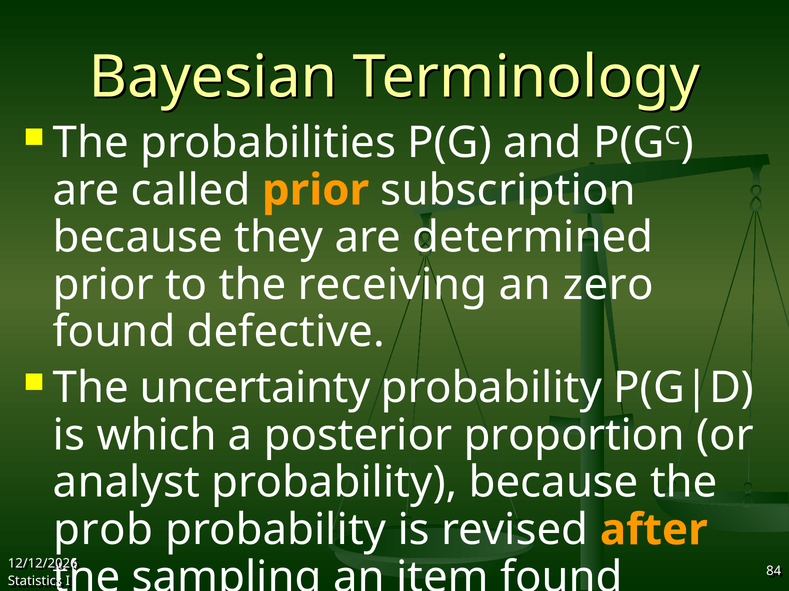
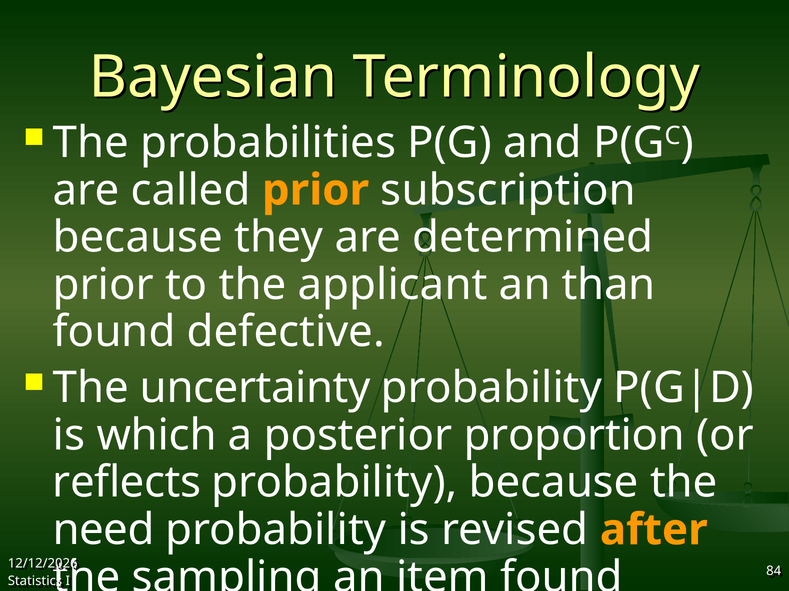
receiving: receiving -> applicant
zero: zero -> than
analyst: analyst -> reflects
prob: prob -> need
